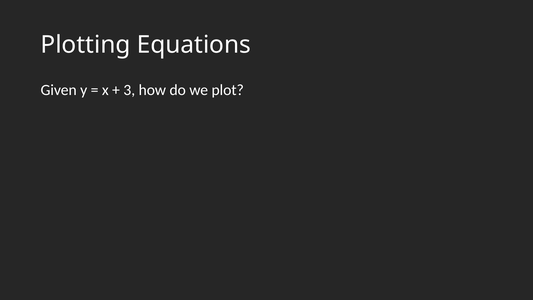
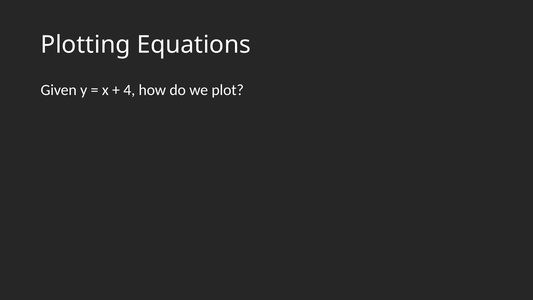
3: 3 -> 4
